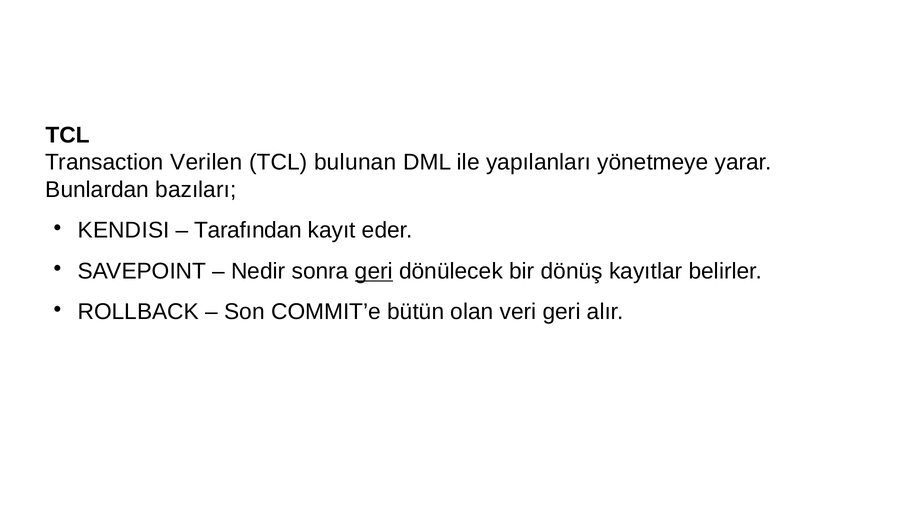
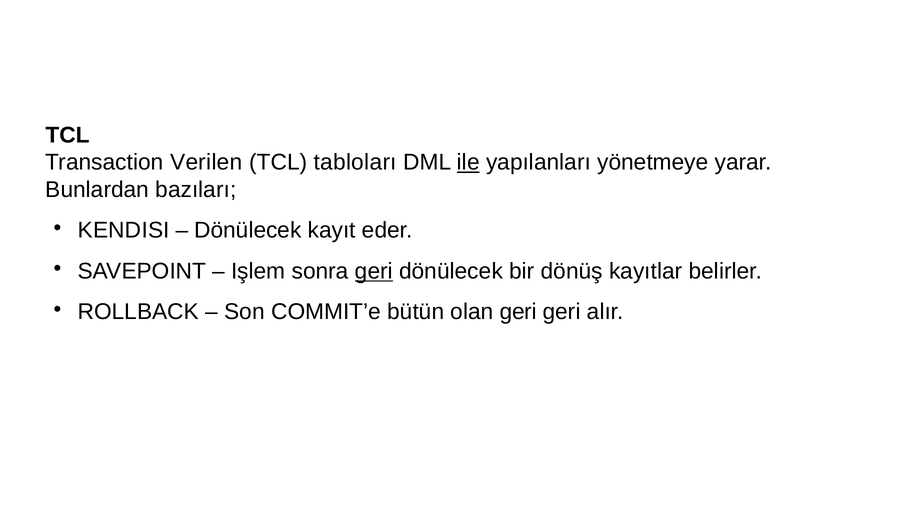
bulunan: bulunan -> tabloları
ile underline: none -> present
Tarafından at (248, 230): Tarafından -> Dönülecek
Nedir: Nedir -> Işlem
olan veri: veri -> geri
